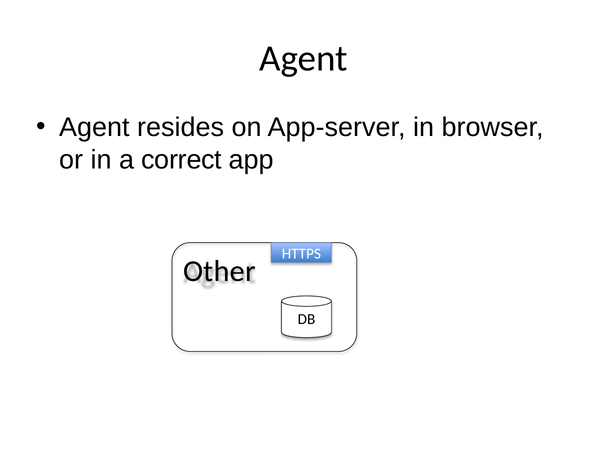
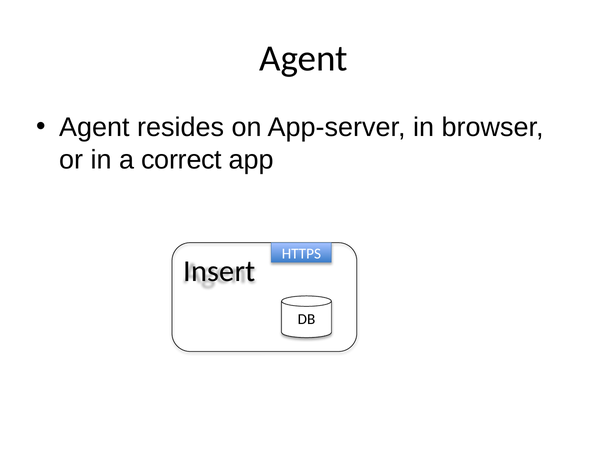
Other: Other -> Insert
